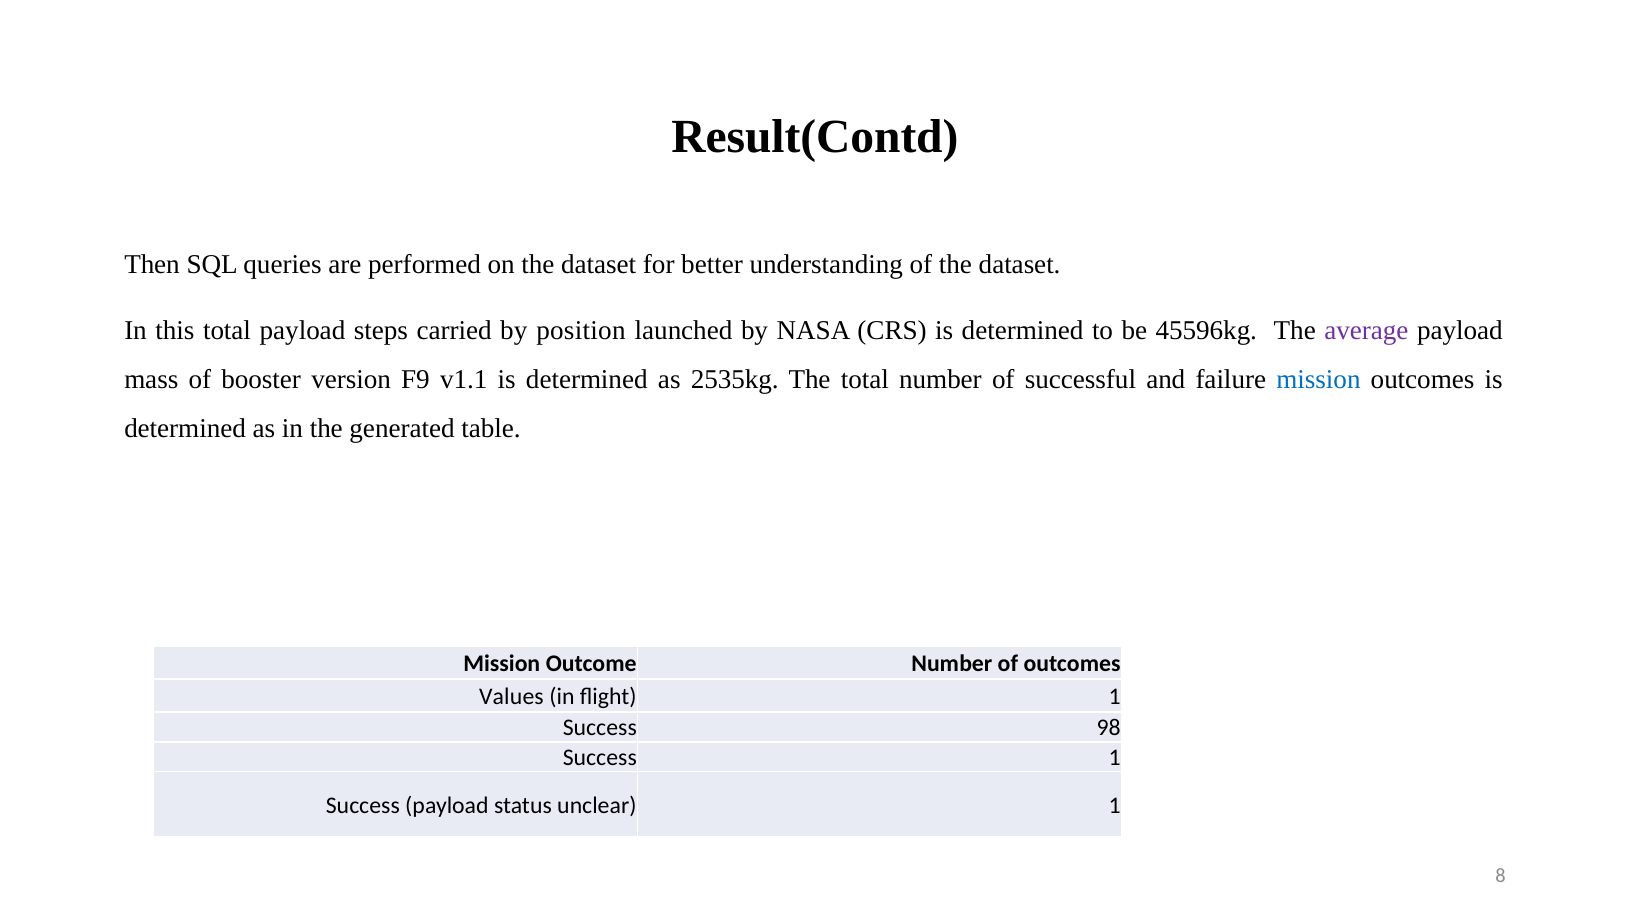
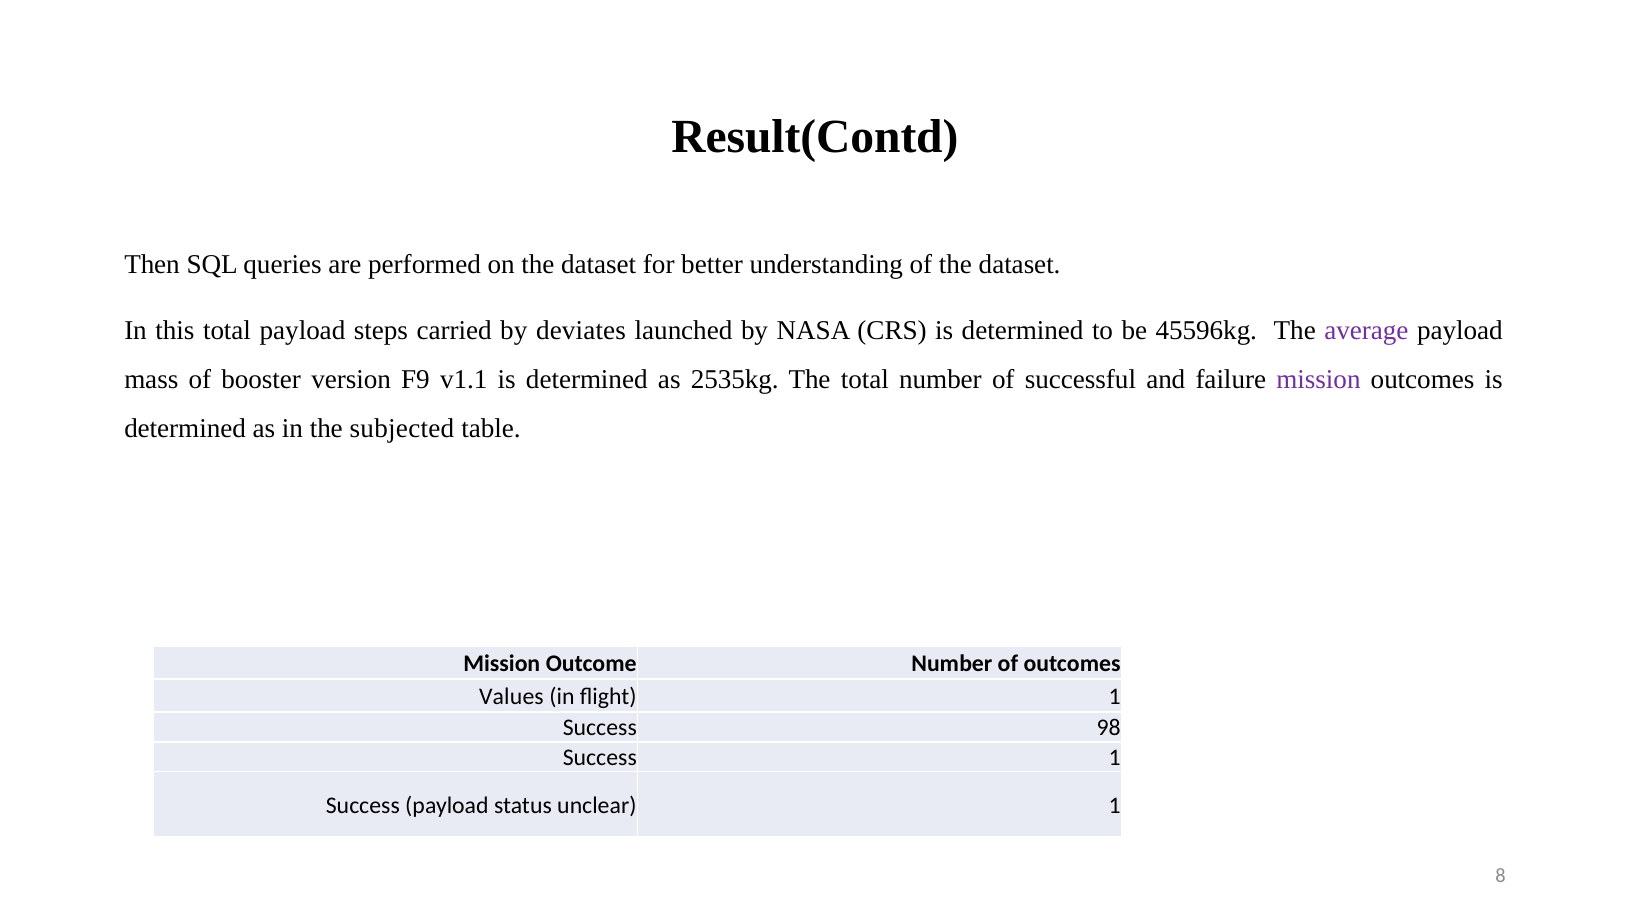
position: position -> deviates
mission at (1318, 380) colour: blue -> purple
generated: generated -> subjected
